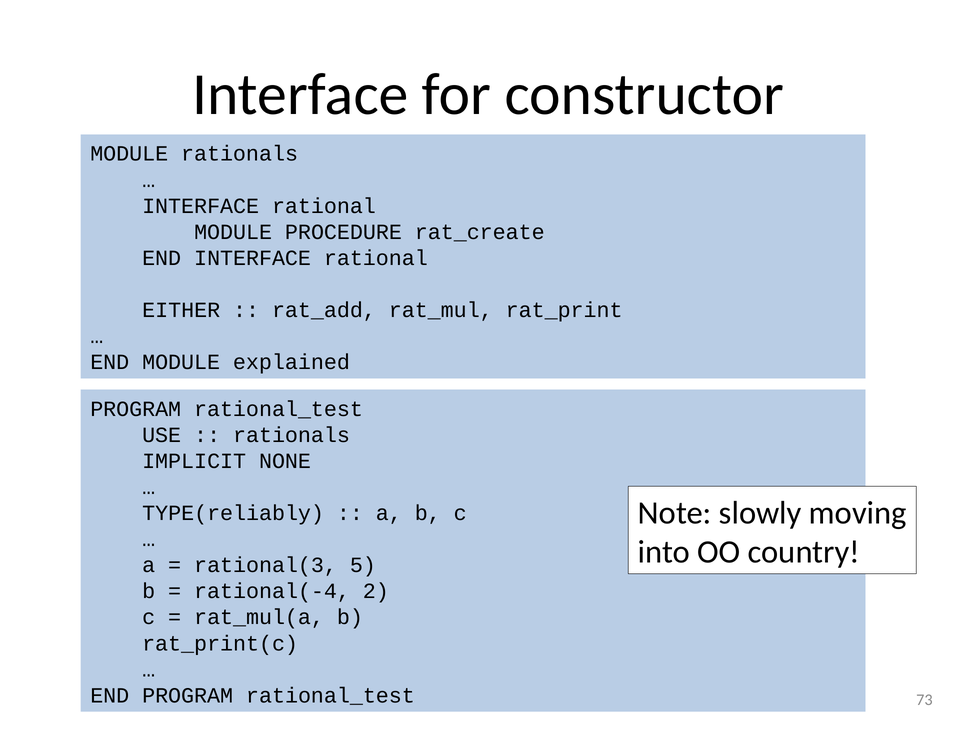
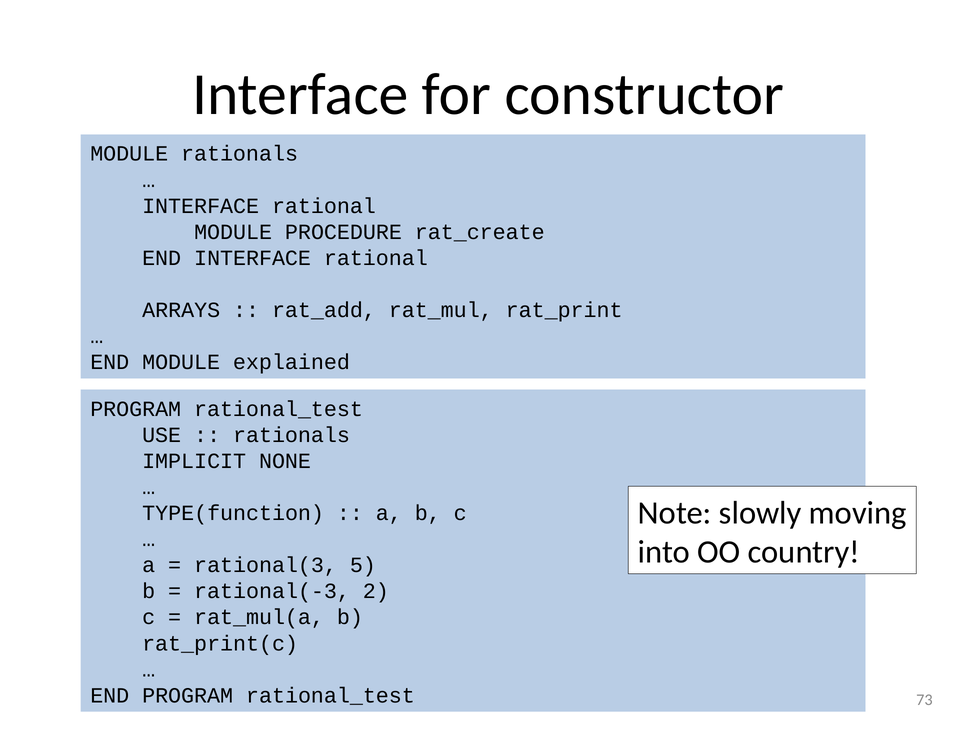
EITHER: EITHER -> ARRAYS
TYPE(reliably: TYPE(reliably -> TYPE(function
rational(-4: rational(-4 -> rational(-3
